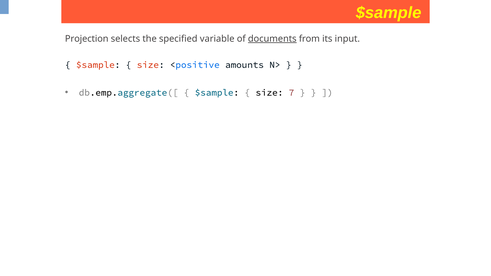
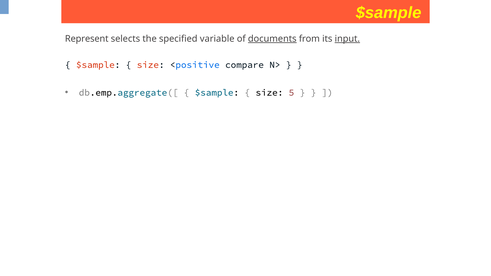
Projection: Projection -> Represent
input underline: none -> present
amounts: amounts -> compare
7: 7 -> 5
